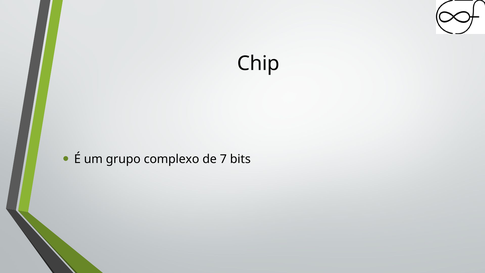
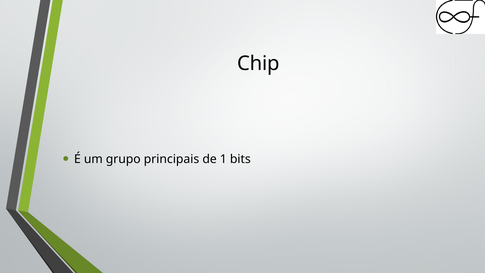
complexo: complexo -> principais
7: 7 -> 1
